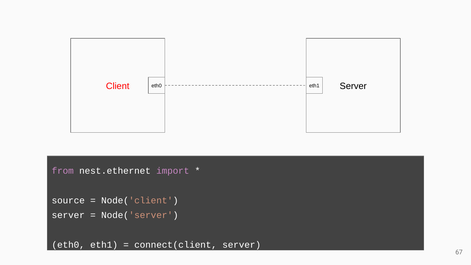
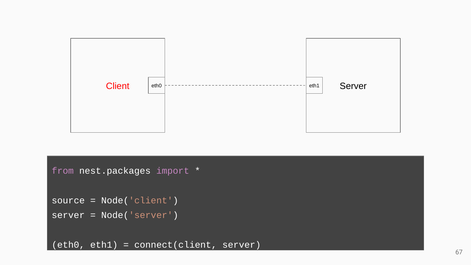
nest.ethernet: nest.ethernet -> nest.packages
